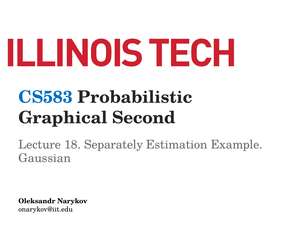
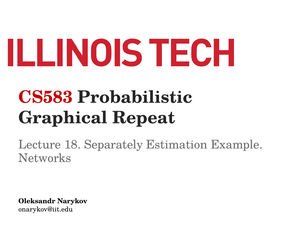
CS583 colour: blue -> red
Second: Second -> Repeat
Gaussian: Gaussian -> Networks
